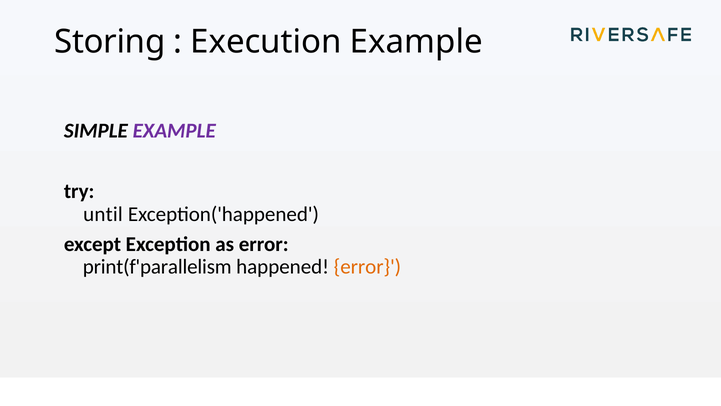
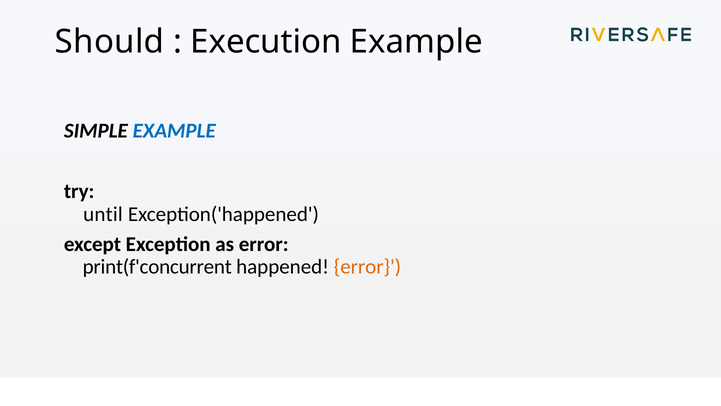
Storing: Storing -> Should
EXAMPLE at (174, 131) colour: purple -> blue
print(f'parallelism: print(f'parallelism -> print(f'concurrent
